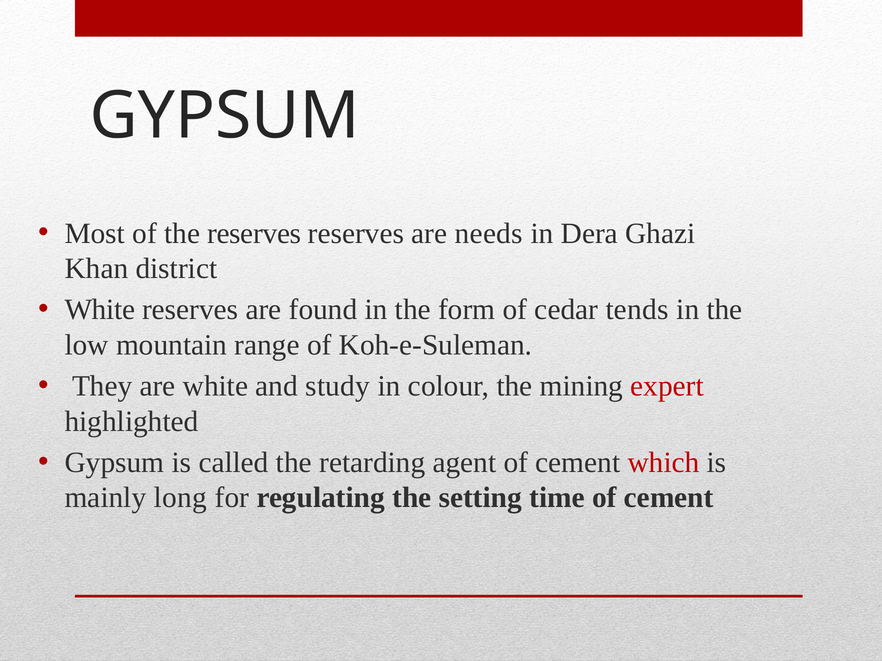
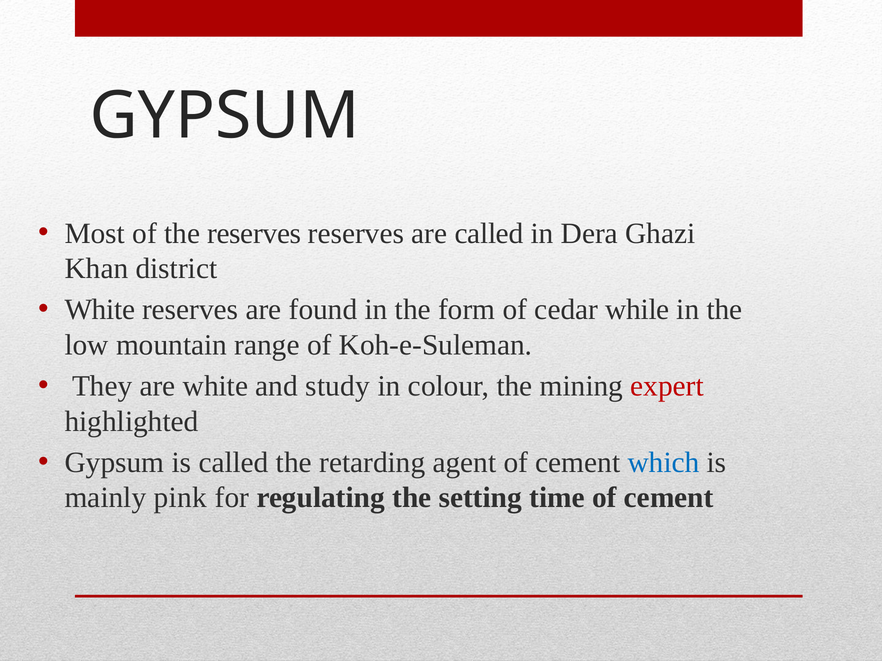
are needs: needs -> called
tends: tends -> while
which colour: red -> blue
long: long -> pink
